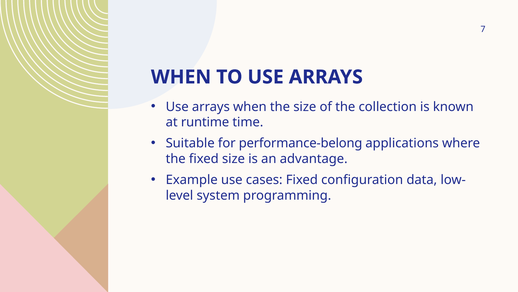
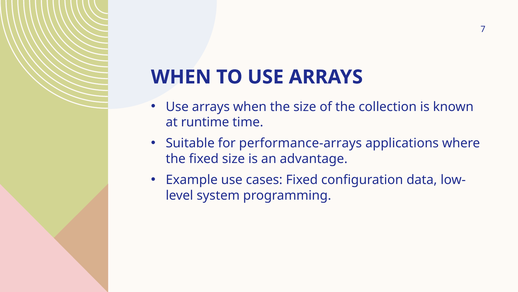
performance-belong: performance-belong -> performance-arrays
